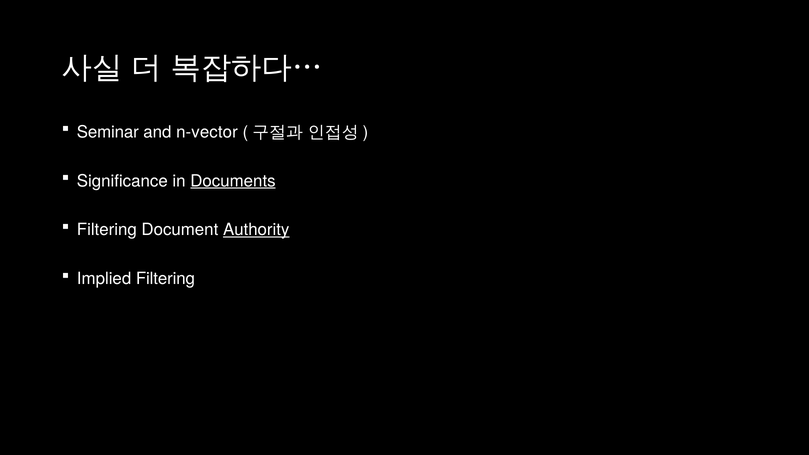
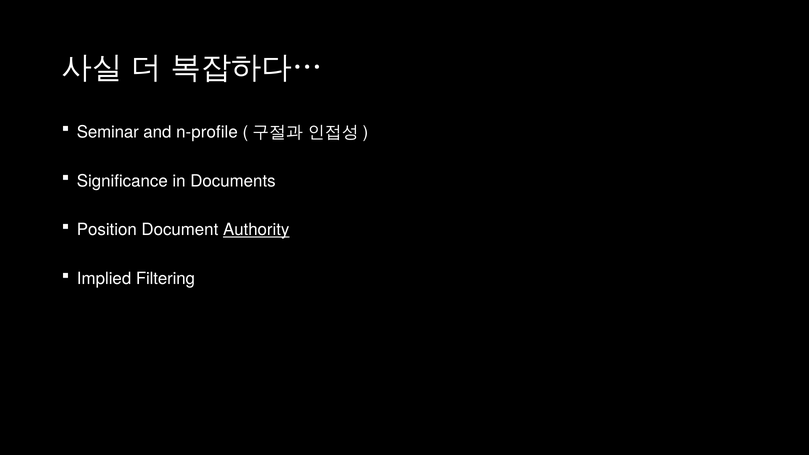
n-vector: n-vector -> n-profile
Documents underline: present -> none
Filtering at (107, 230): Filtering -> Position
